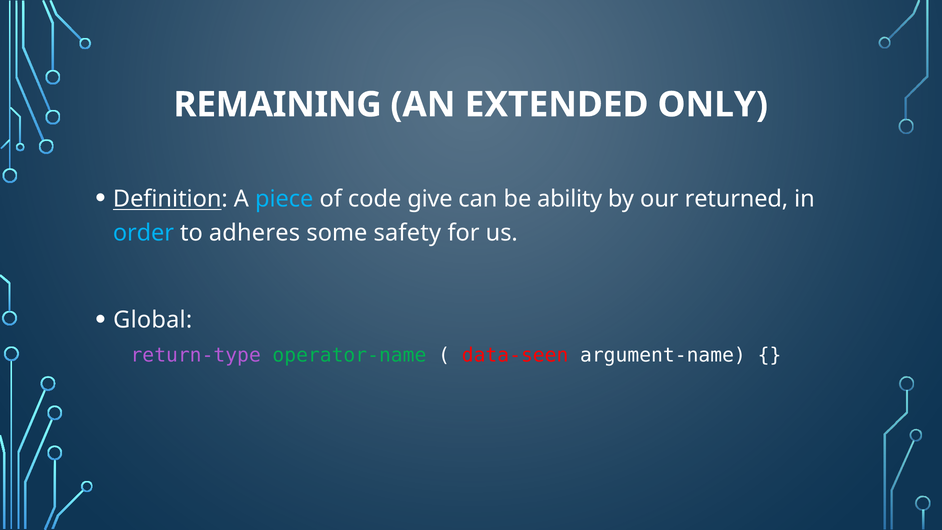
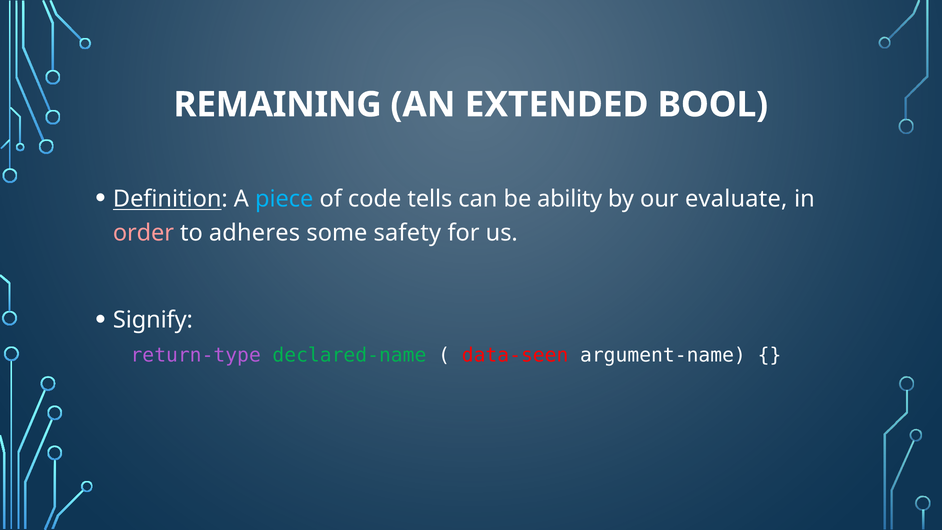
ONLY: ONLY -> BOOL
give: give -> tells
returned: returned -> evaluate
order colour: light blue -> pink
Global: Global -> Signify
operator-name: operator-name -> declared-name
